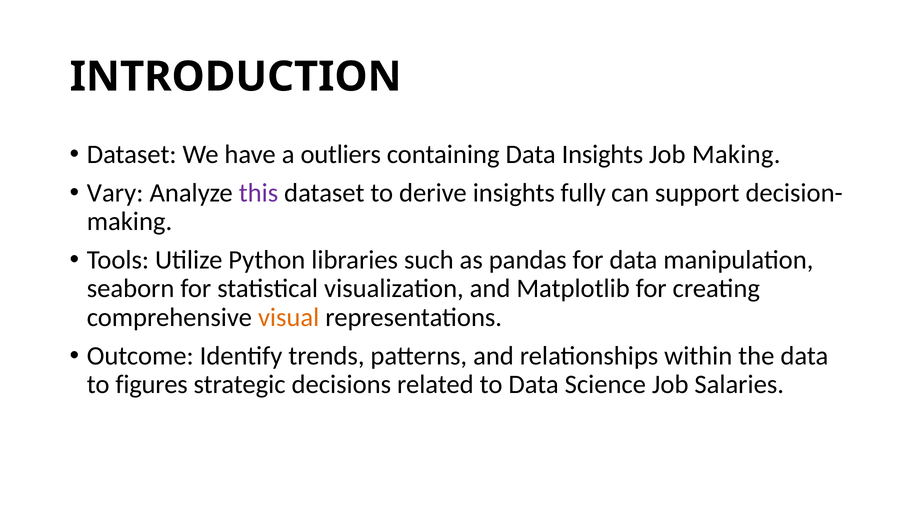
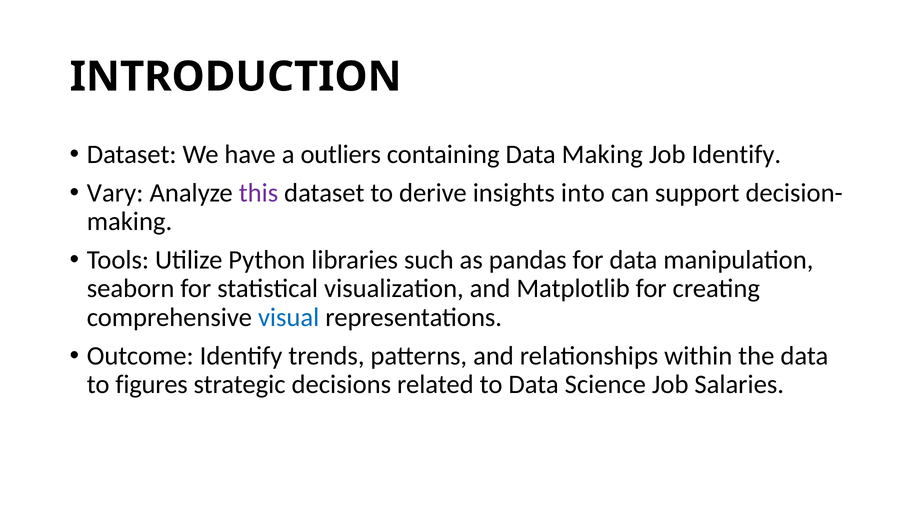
Data Insights: Insights -> Making
Job Making: Making -> Identify
fully: fully -> into
visual colour: orange -> blue
